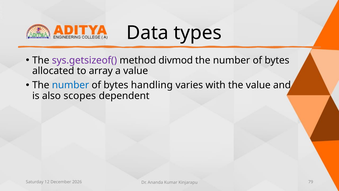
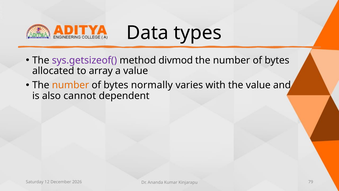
number at (71, 85) colour: blue -> orange
handling: handling -> normally
scopes: scopes -> cannot
